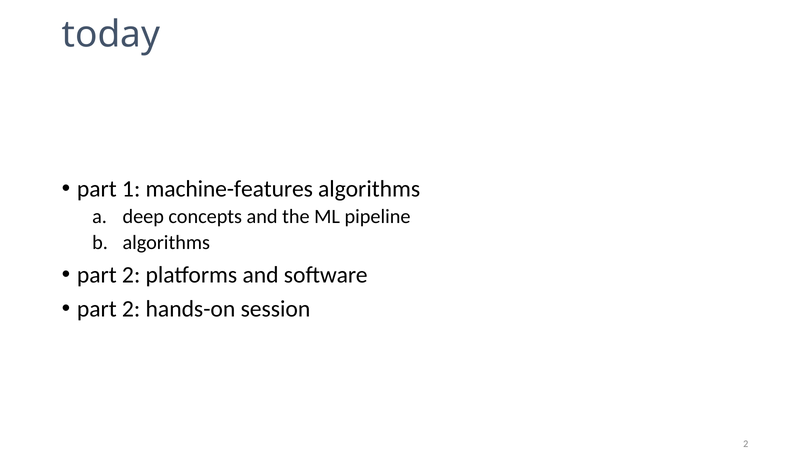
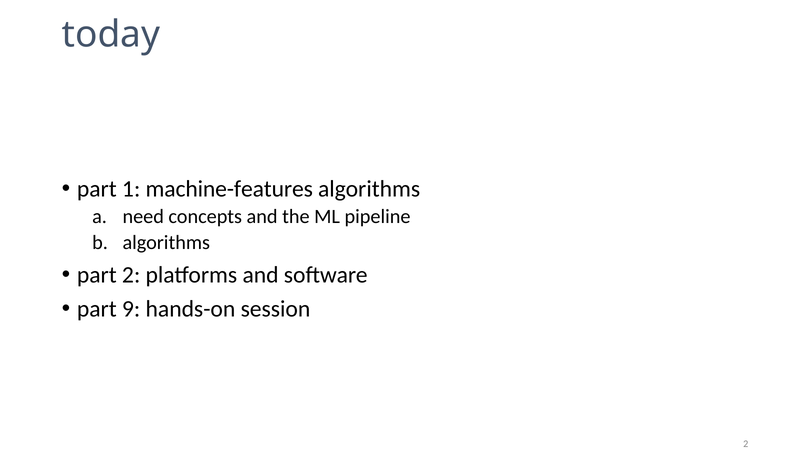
deep: deep -> need
2 at (131, 309): 2 -> 9
